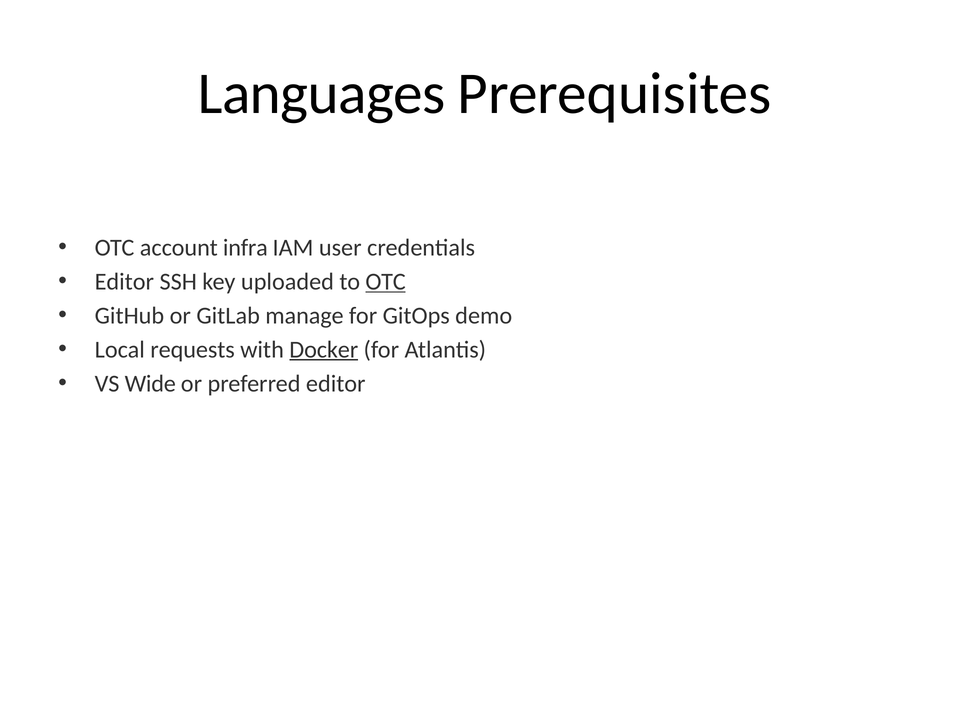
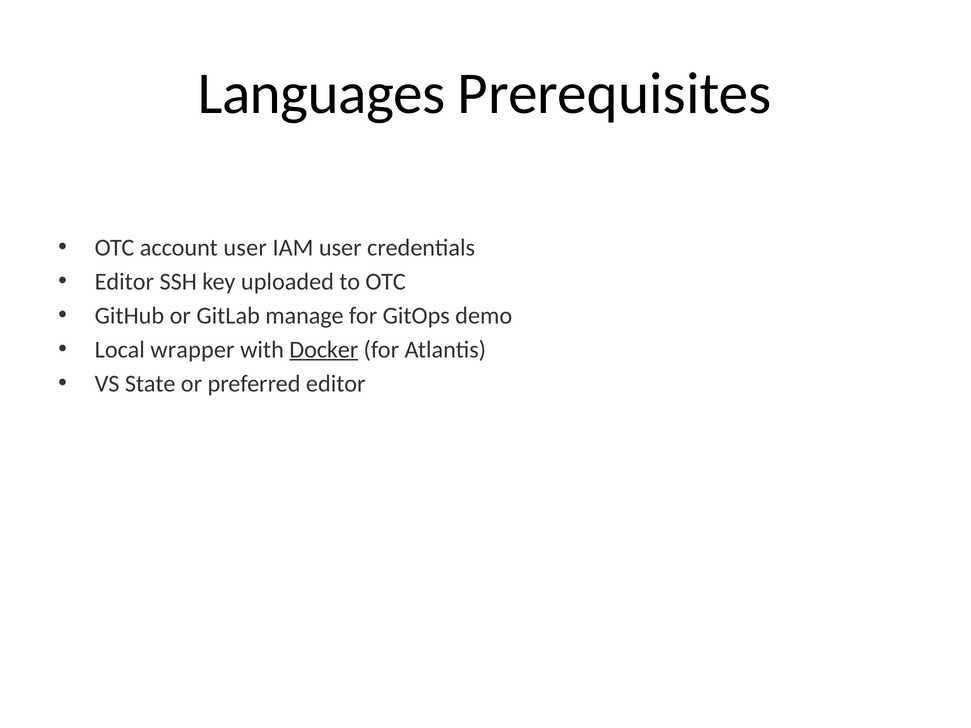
account infra: infra -> user
OTC at (386, 282) underline: present -> none
requests: requests -> wrapper
Wide: Wide -> State
